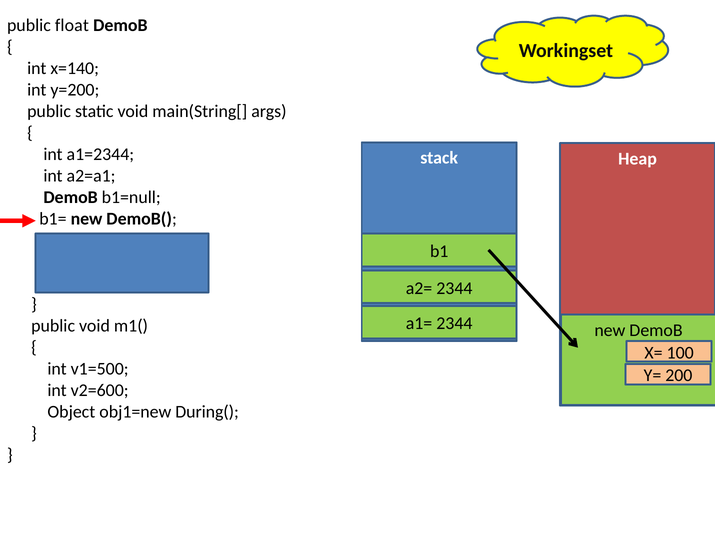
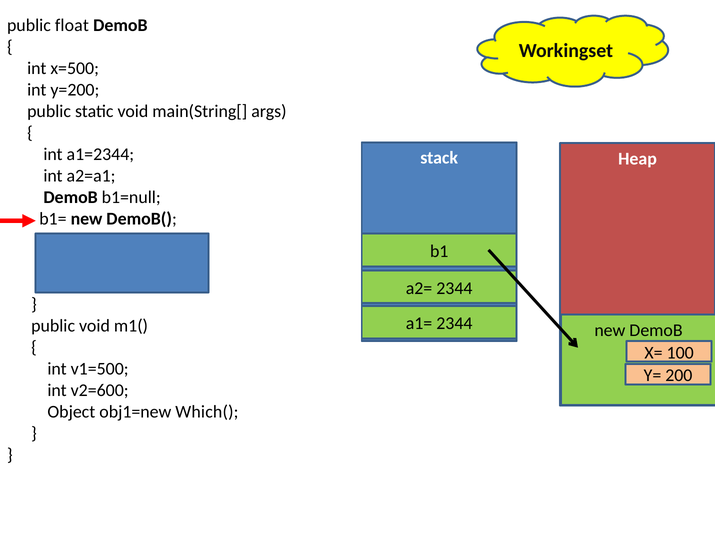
x=140: x=140 -> x=500
During(: During( -> Which(
